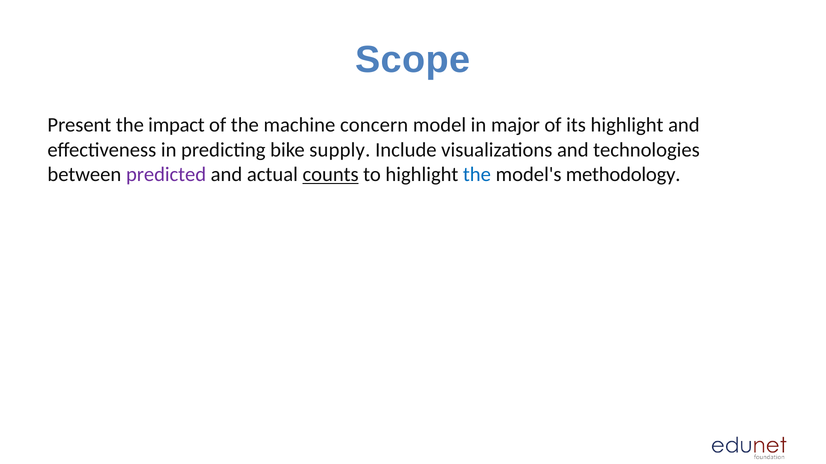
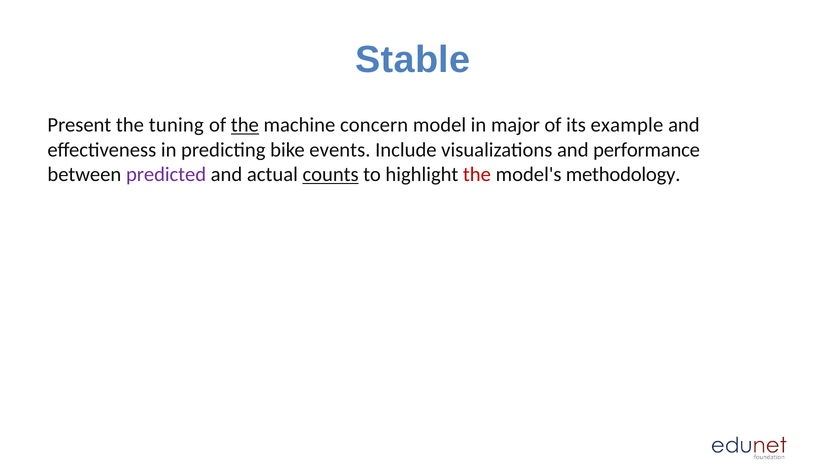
Scope: Scope -> Stable
impact: impact -> tuning
the at (245, 125) underline: none -> present
its highlight: highlight -> example
supply: supply -> events
technologies: technologies -> performance
the at (477, 175) colour: blue -> red
